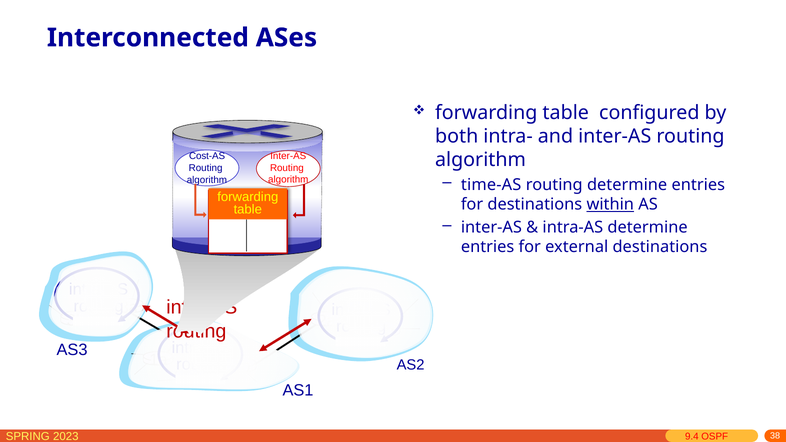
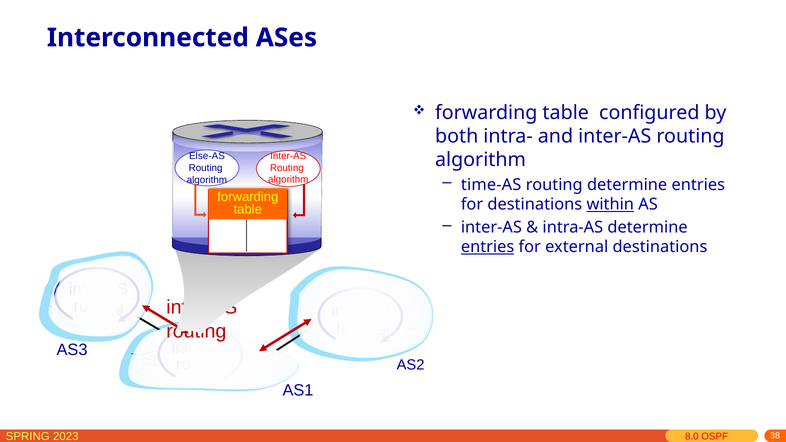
Cost-AS: Cost-AS -> Else-AS
entries at (488, 247) underline: none -> present
9.4: 9.4 -> 8.0
